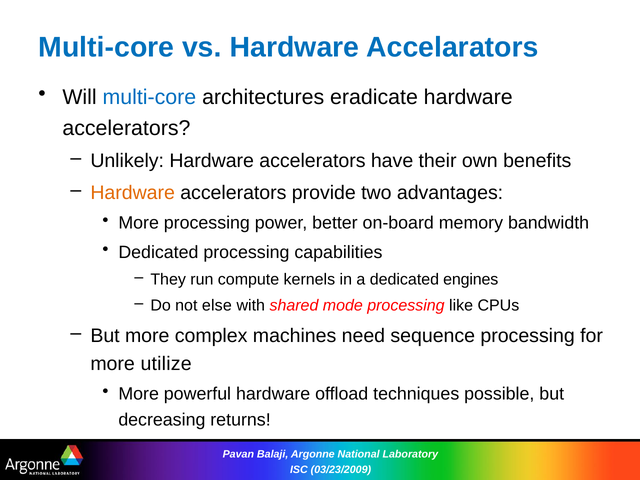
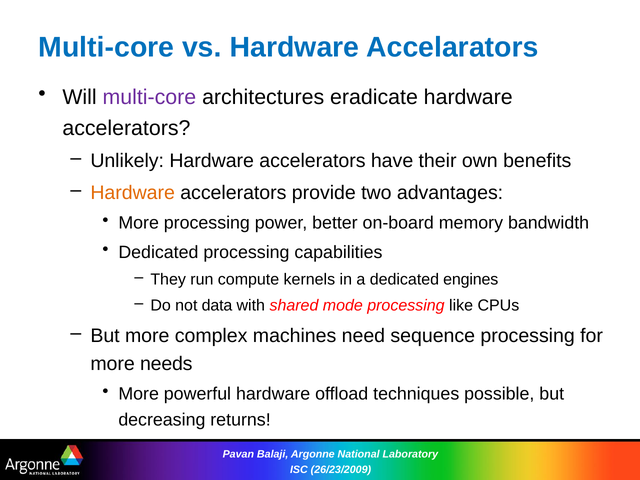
multi-core at (149, 97) colour: blue -> purple
else: else -> data
utilize: utilize -> needs
03/23/2009: 03/23/2009 -> 26/23/2009
